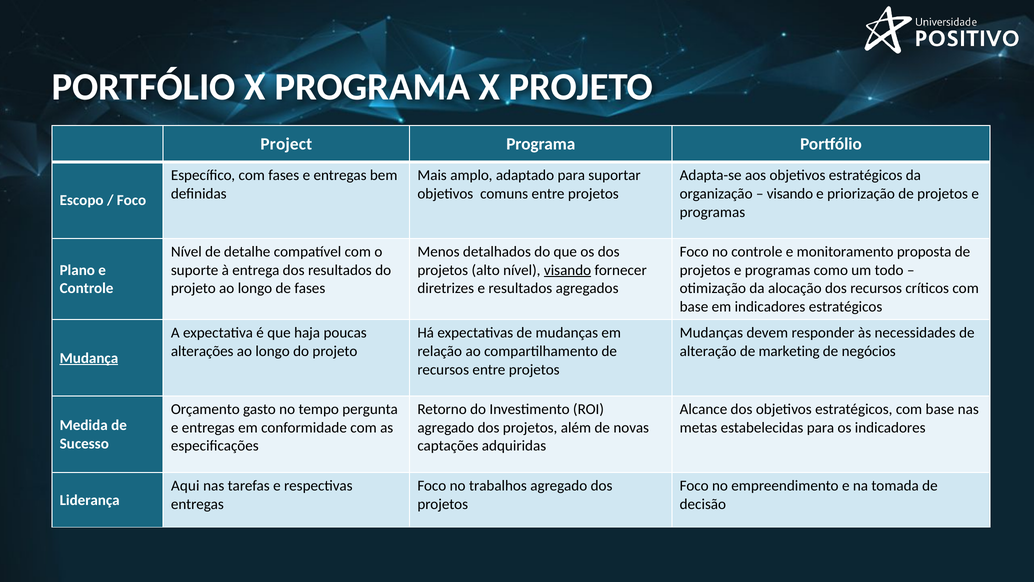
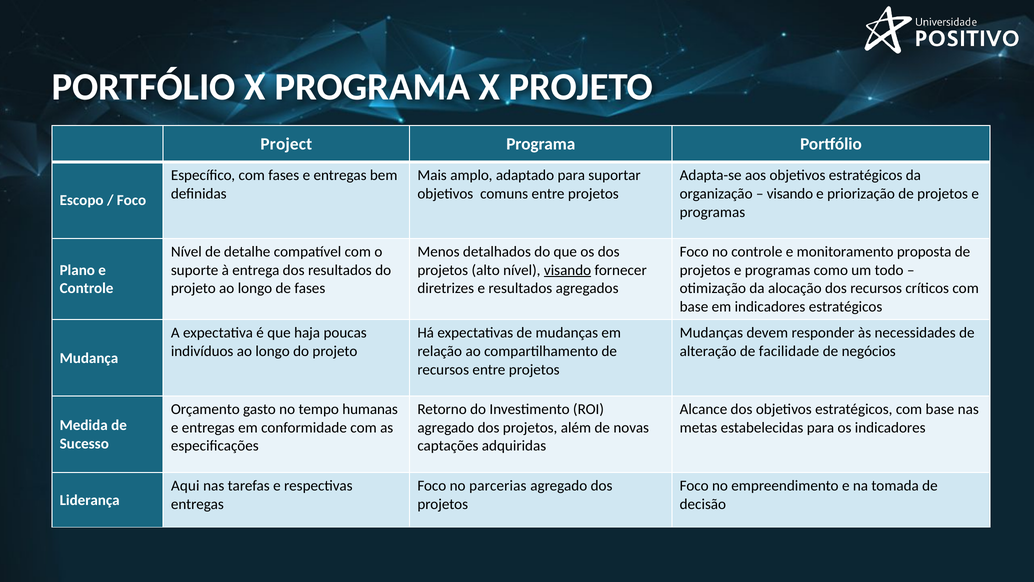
alterações: alterações -> indivíduos
marketing: marketing -> facilidade
Mudança underline: present -> none
pergunta: pergunta -> humanas
trabalhos: trabalhos -> parcerias
